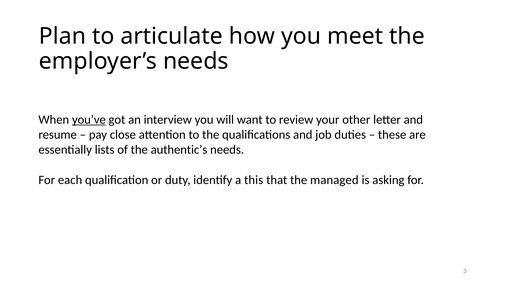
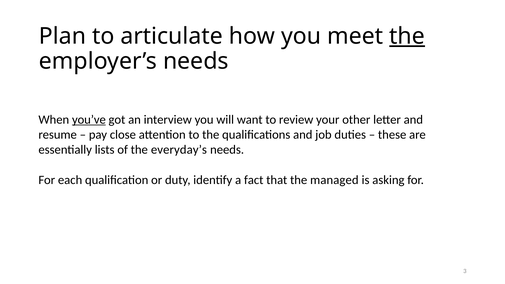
the at (407, 36) underline: none -> present
authentic’s: authentic’s -> everyday’s
this: this -> fact
